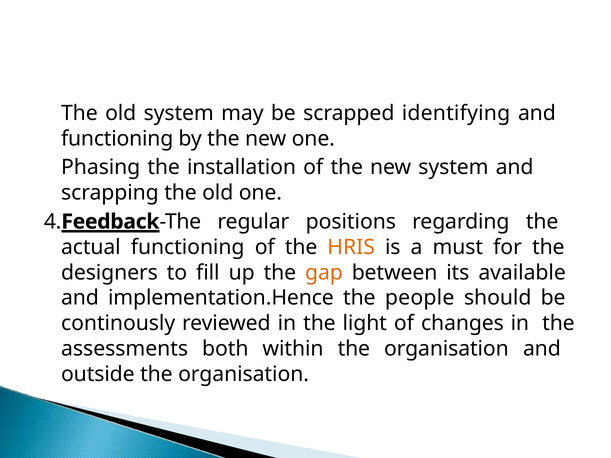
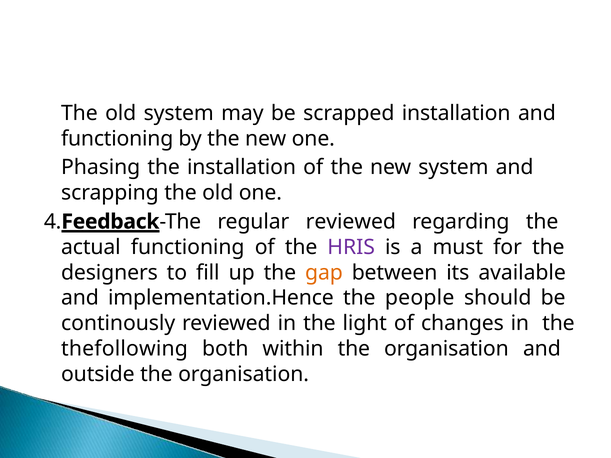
scrapped identifying: identifying -> installation
regular positions: positions -> reviewed
HRIS colour: orange -> purple
assessments: assessments -> thefollowing
